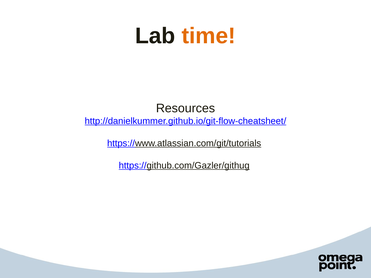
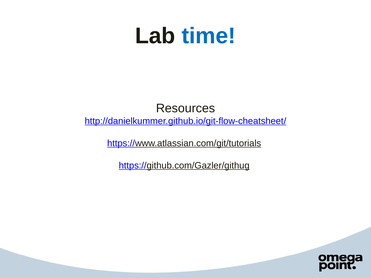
time colour: orange -> blue
